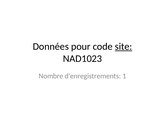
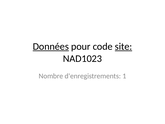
Données underline: none -> present
